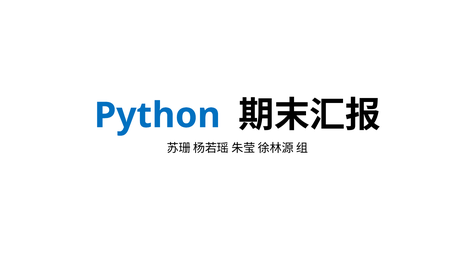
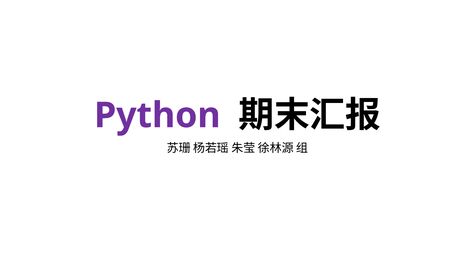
Python colour: blue -> purple
